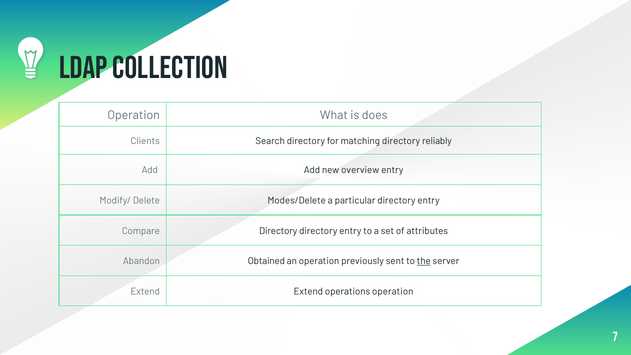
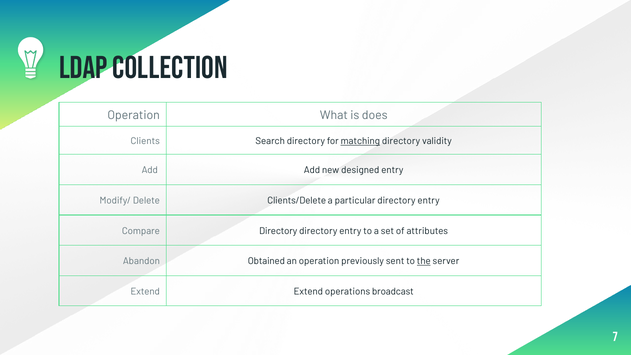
matching underline: none -> present
reliably: reliably -> validity
overview: overview -> designed
Modes/Delete: Modes/Delete -> Clients/Delete
operations operation: operation -> broadcast
